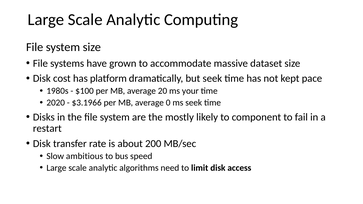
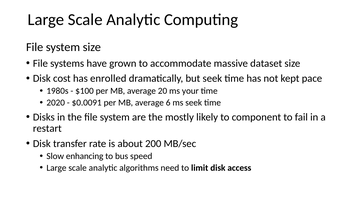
platform: platform -> enrolled
$3.1966: $3.1966 -> $0.0091
0: 0 -> 6
ambitious: ambitious -> enhancing
